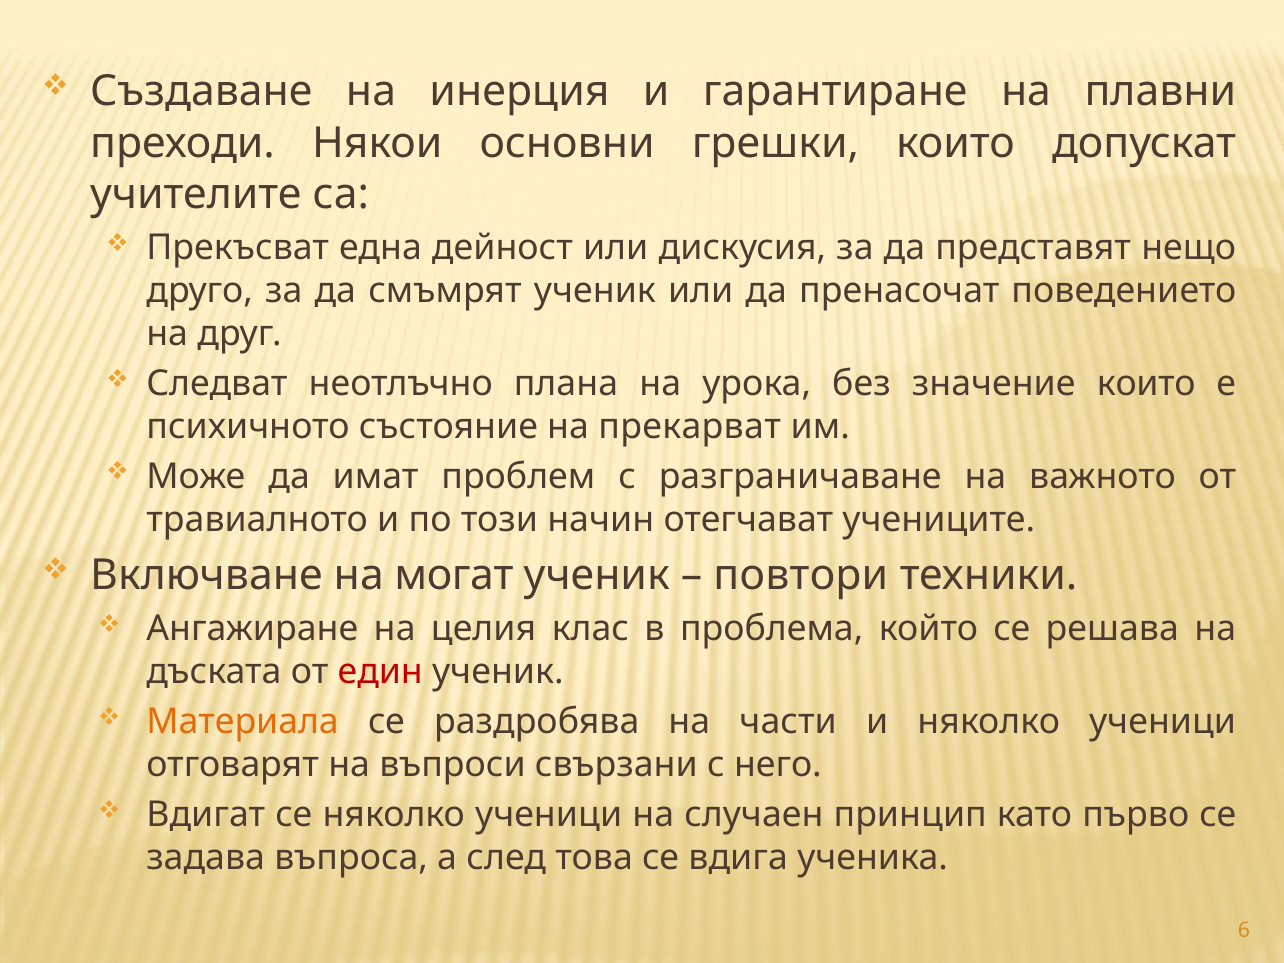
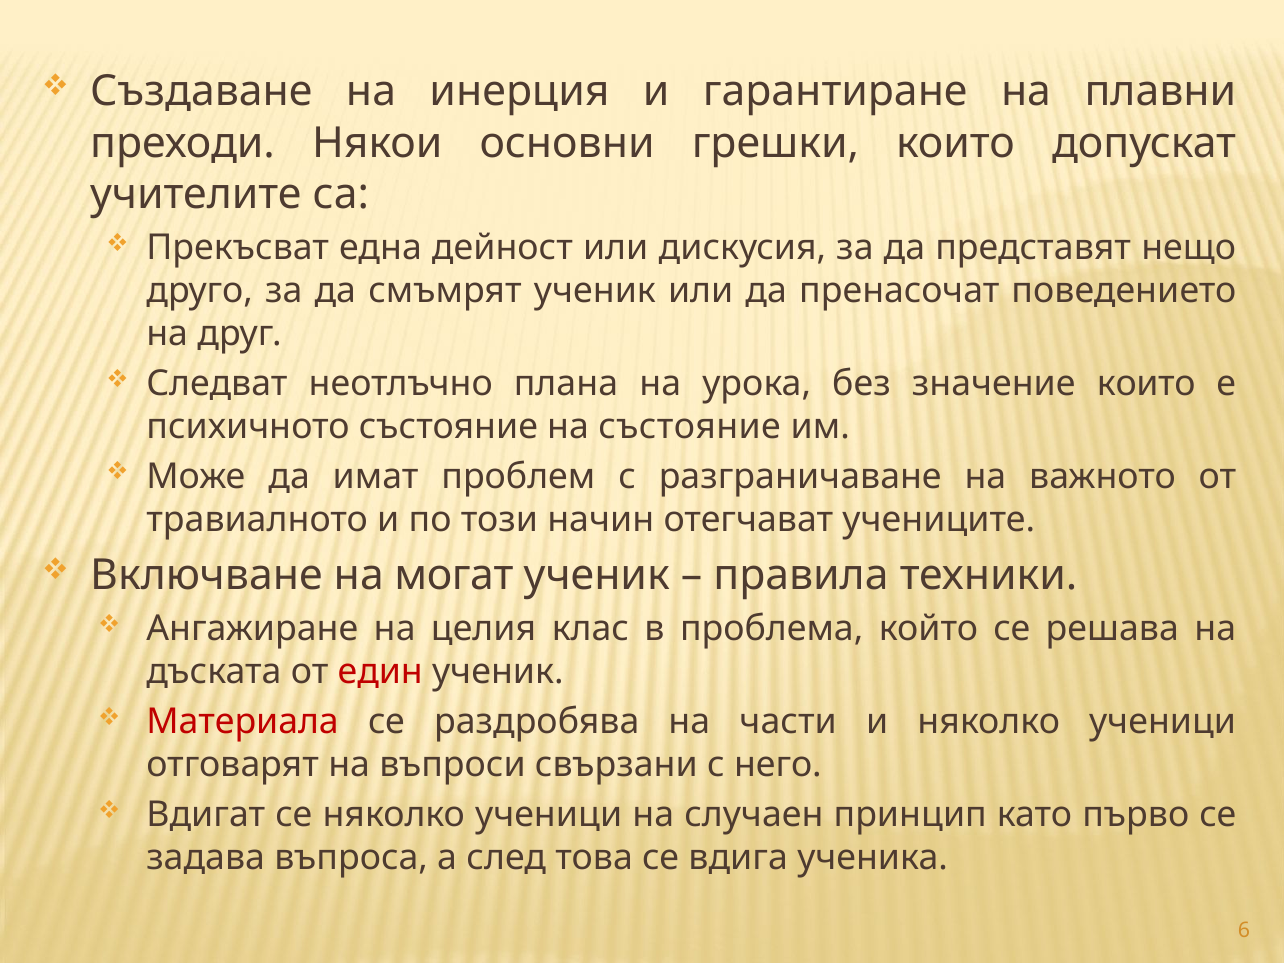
на прекарват: прекарват -> състояние
повтори: повтори -> правила
Материала colour: orange -> red
